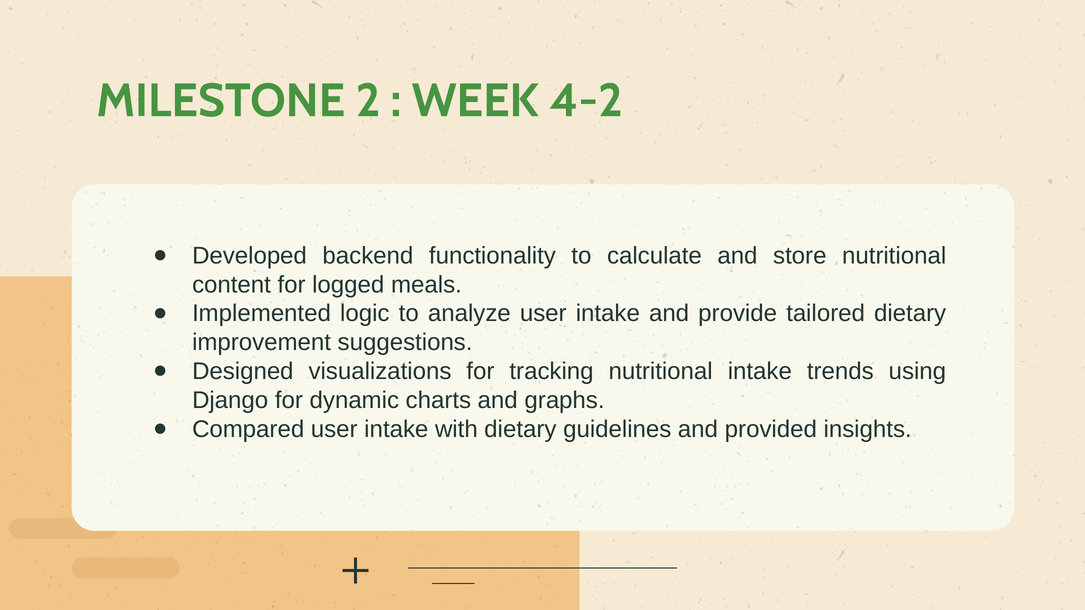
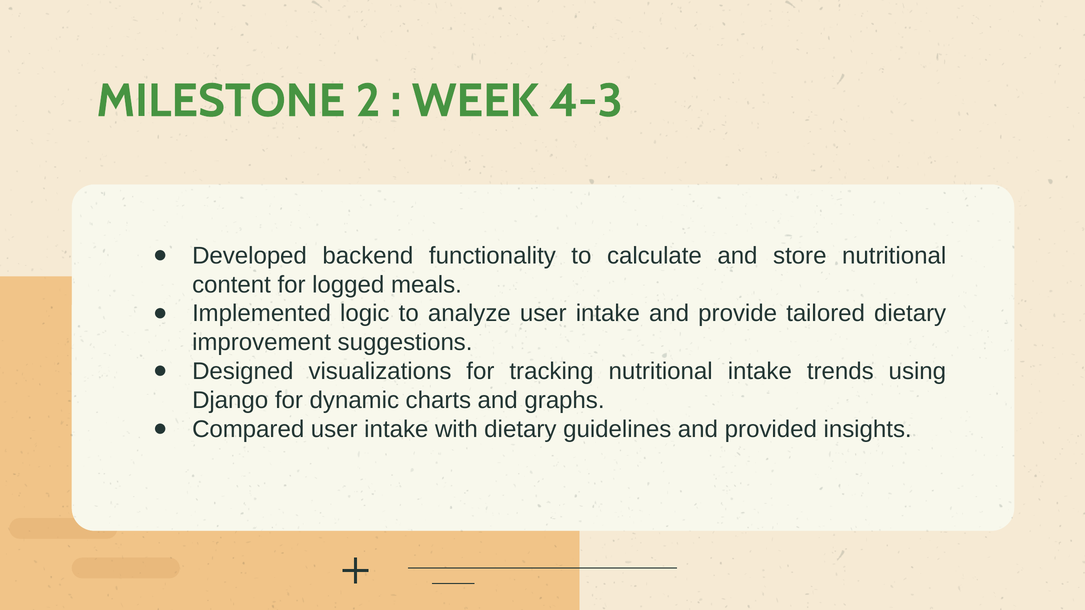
4-2: 4-2 -> 4-3
